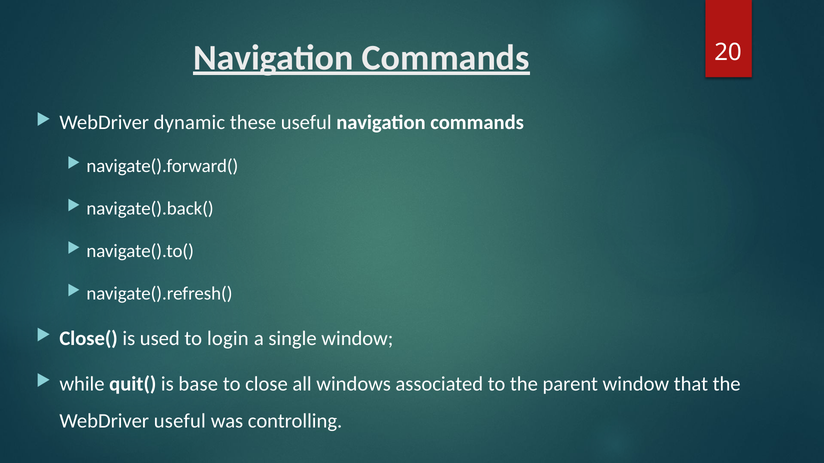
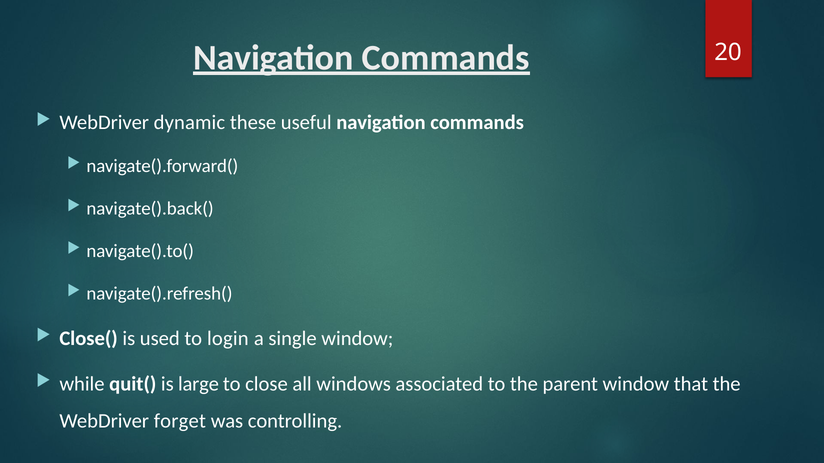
base: base -> large
WebDriver useful: useful -> forget
